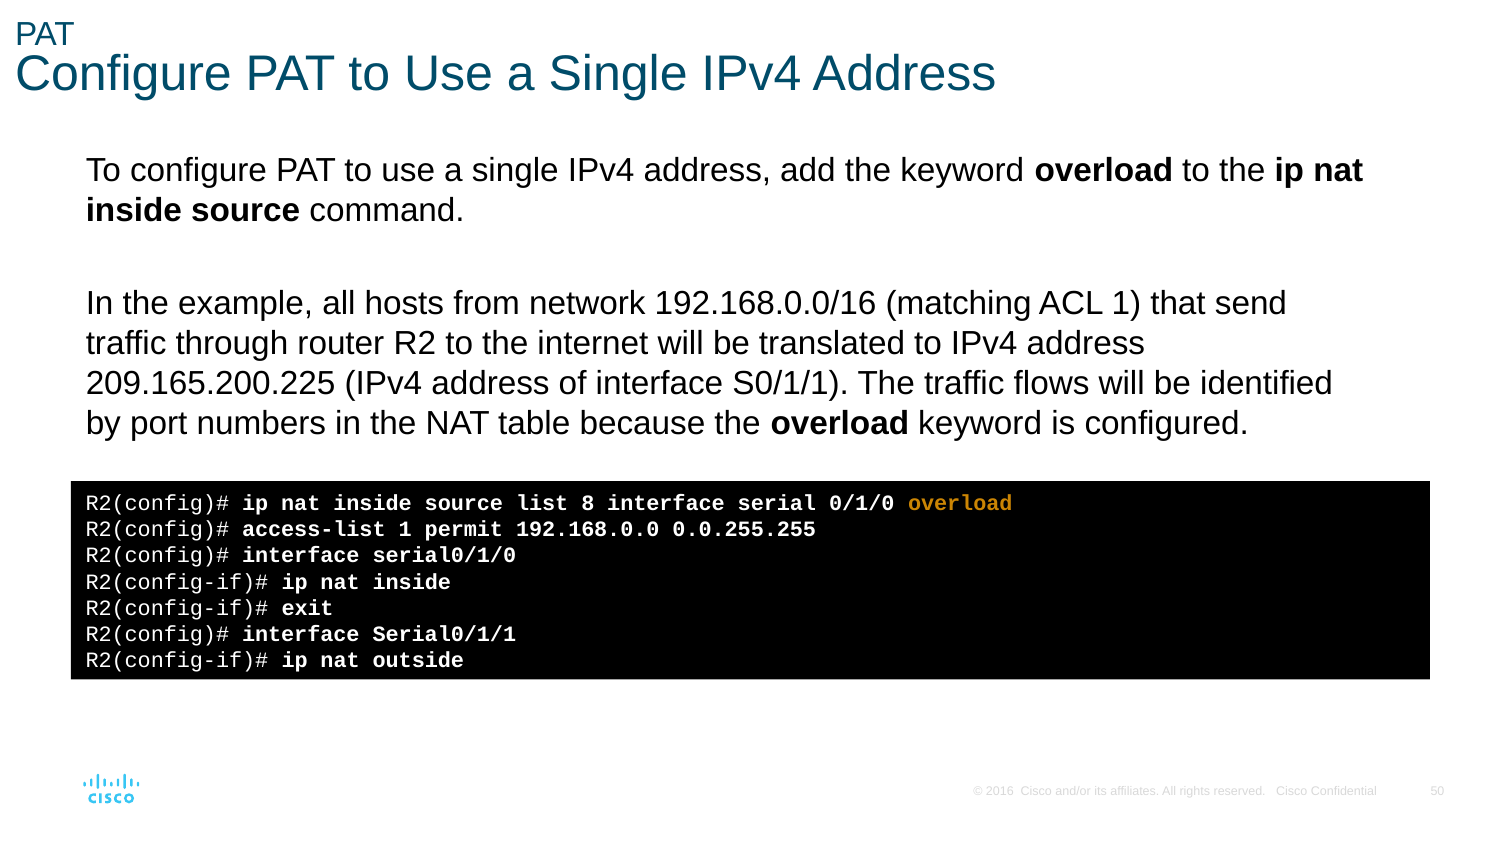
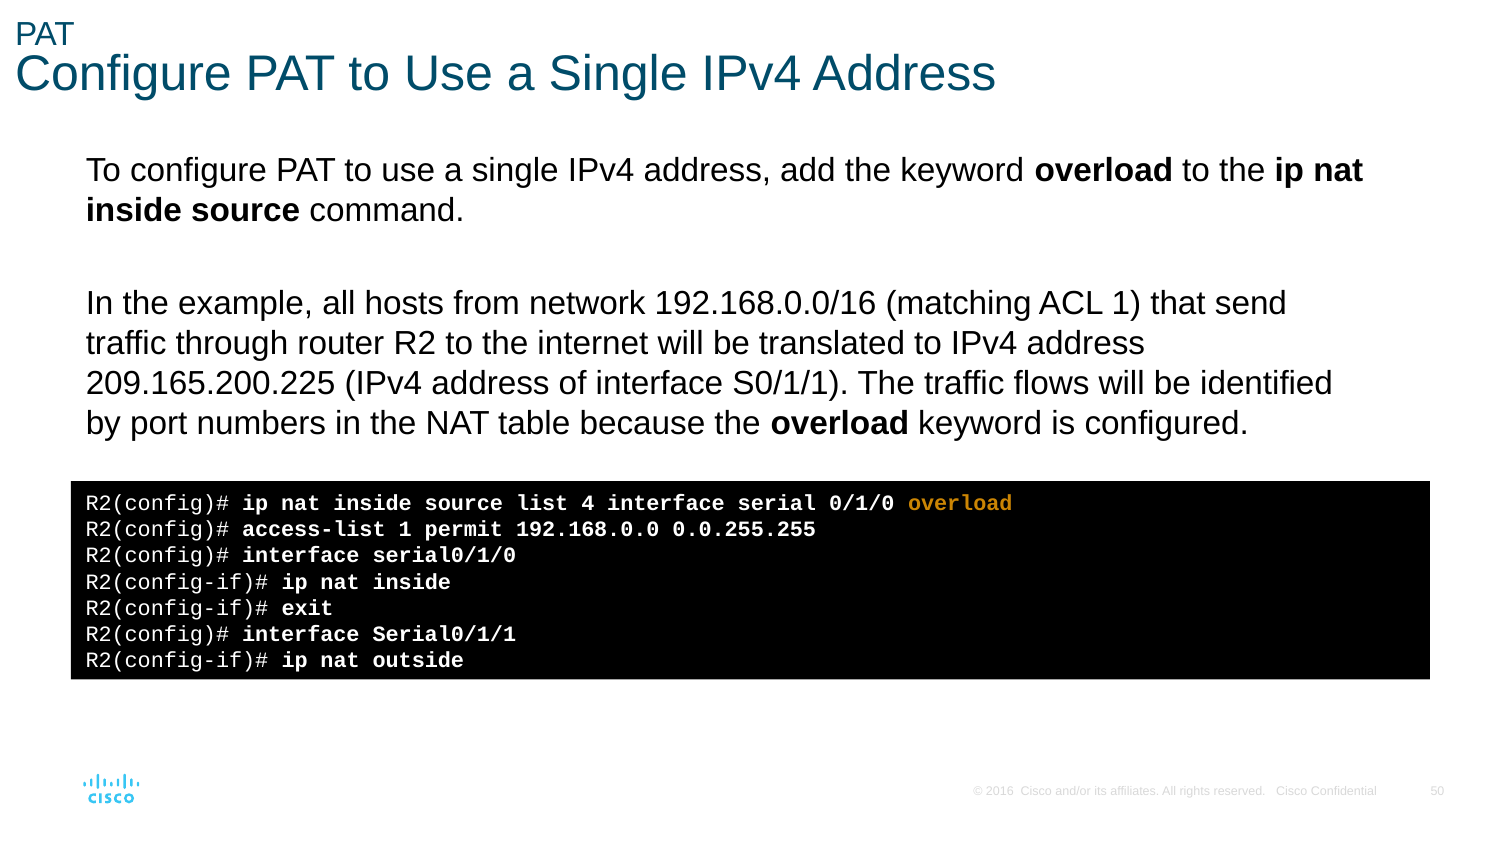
8: 8 -> 4
